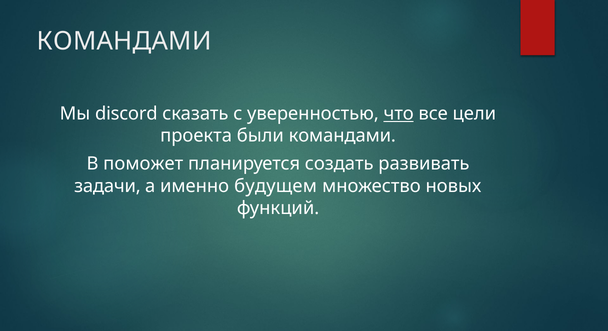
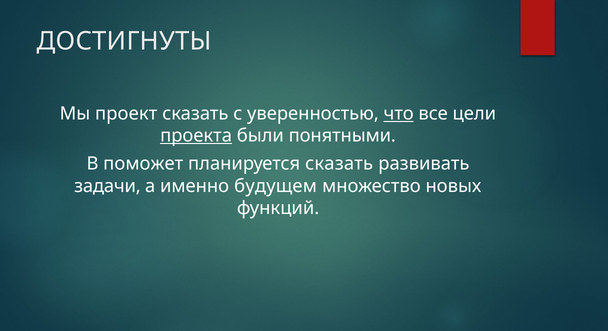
КОМАНДАМИ at (124, 41): КОМАНДАМИ -> ДОСТИГНУТЫ
discord: discord -> проект
проекта underline: none -> present
были командами: командами -> понятными
планируется создать: создать -> сказать
